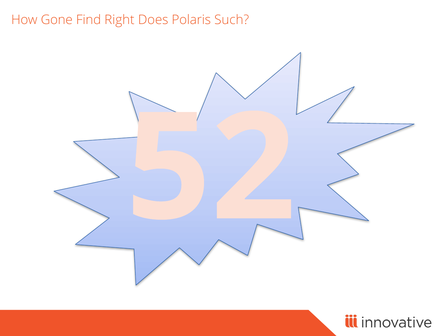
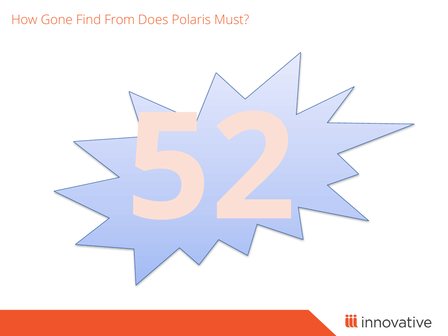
Right: Right -> From
Such: Such -> Must
